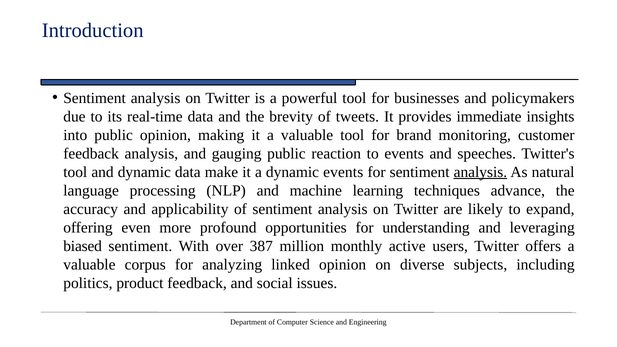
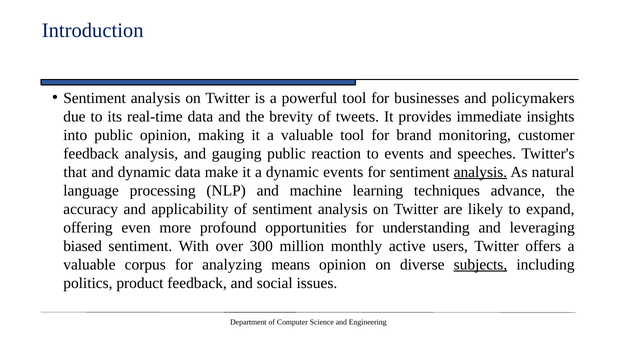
tool at (75, 172): tool -> that
387: 387 -> 300
linked: linked -> means
subjects underline: none -> present
